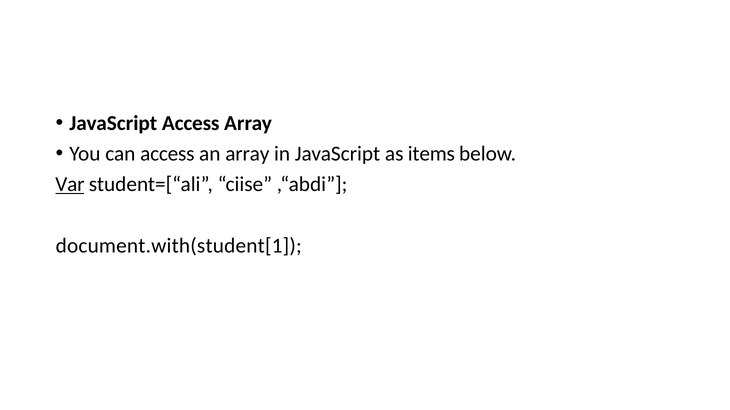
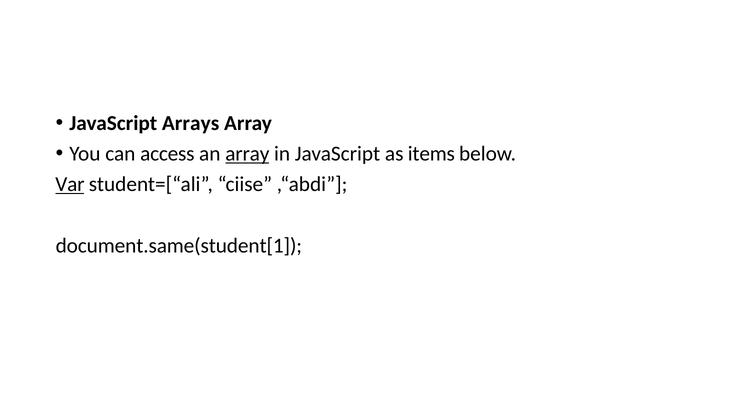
JavaScript Access: Access -> Arrays
array at (247, 154) underline: none -> present
document.with(student[1: document.with(student[1 -> document.same(student[1
